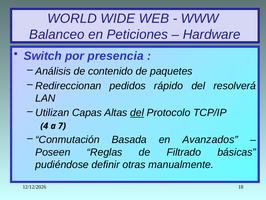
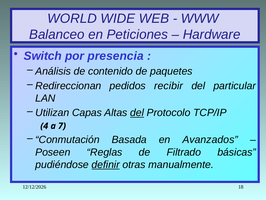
rápido: rápido -> recibir
resolverá: resolverá -> particular
definir underline: none -> present
